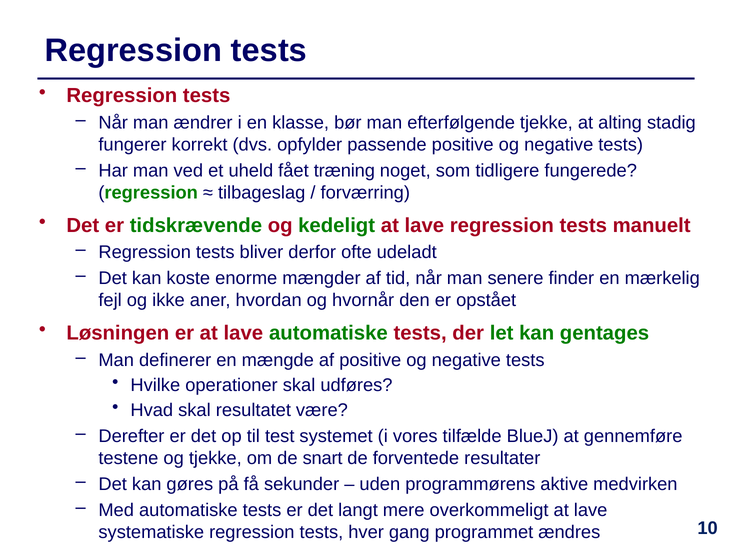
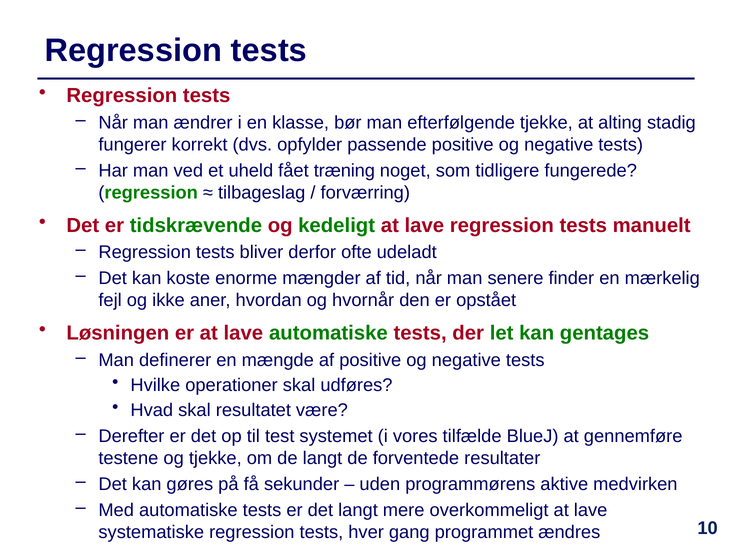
de snart: snart -> langt
